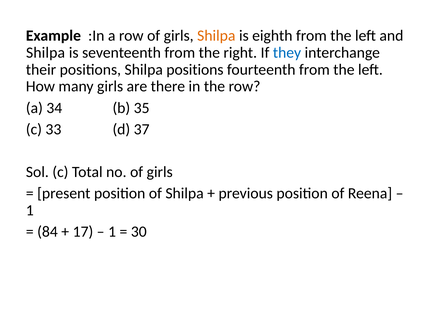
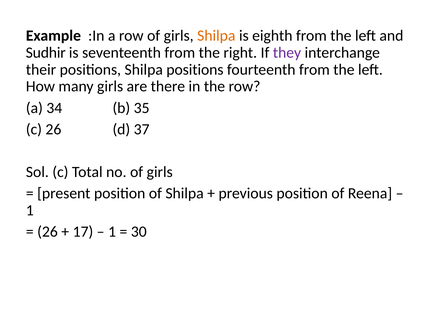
Shilpa at (46, 53): Shilpa -> Sudhir
they colour: blue -> purple
c 33: 33 -> 26
84 at (47, 232): 84 -> 26
